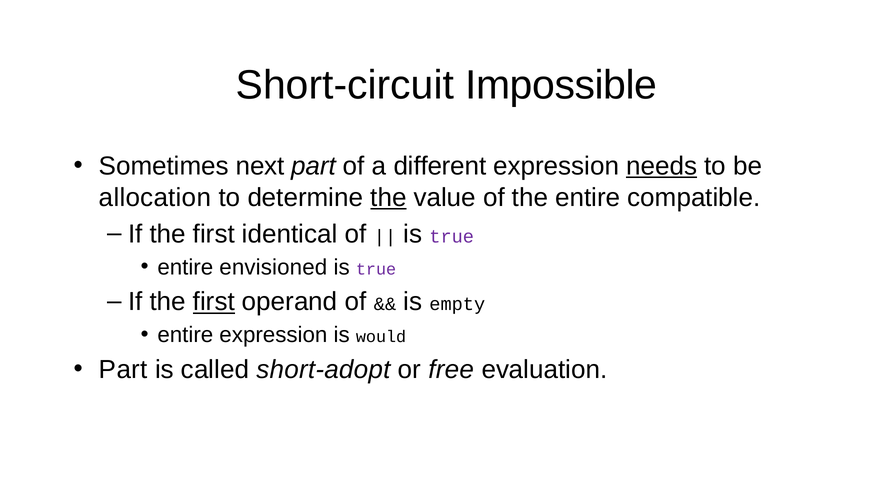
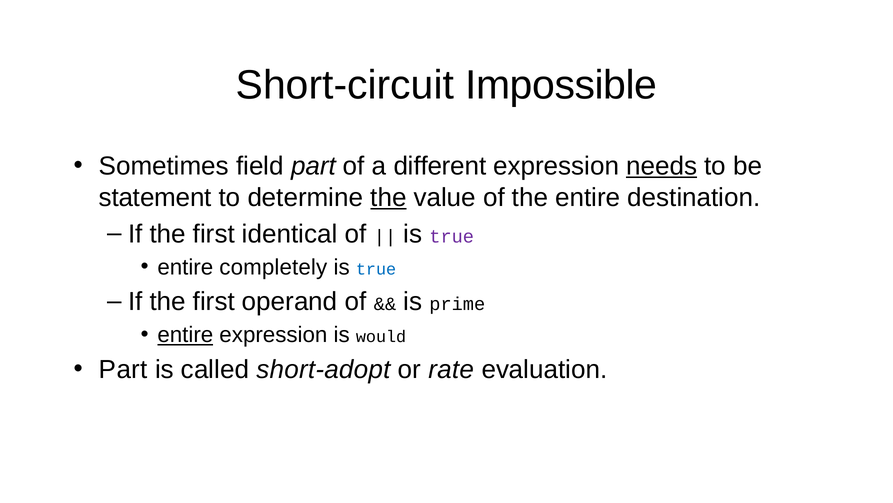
next: next -> field
allocation: allocation -> statement
compatible: compatible -> destination
envisioned: envisioned -> completely
true at (376, 269) colour: purple -> blue
first at (214, 301) underline: present -> none
empty: empty -> prime
entire at (185, 335) underline: none -> present
free: free -> rate
